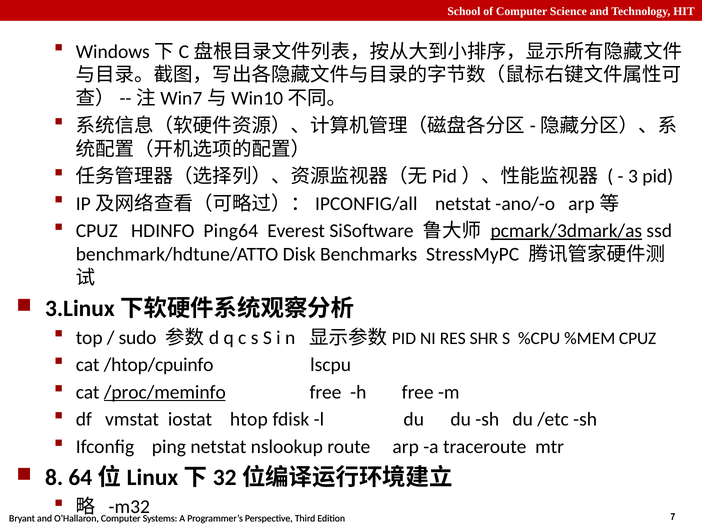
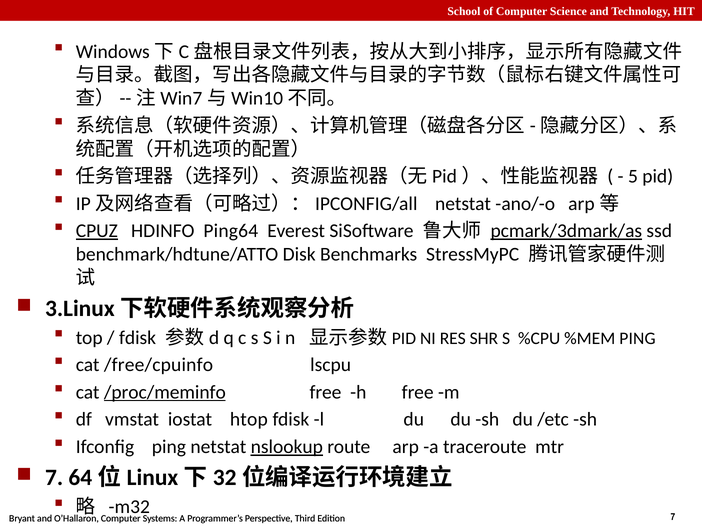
3: 3 -> 5
CPUZ at (97, 231) underline: none -> present
sudo at (138, 338): sudo -> fdisk
%MEM CPUZ: CPUZ -> PING
/htop/cpuinfo: /htop/cpuinfo -> /free/cpuinfo
nslookup underline: none -> present
8 at (54, 478): 8 -> 7
